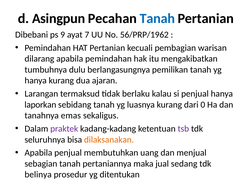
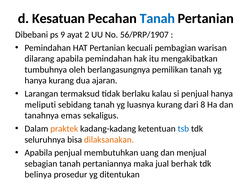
Asingpun: Asingpun -> Kesatuan
7: 7 -> 2
56/PRP/1962: 56/PRP/1962 -> 56/PRP/1907
dulu: dulu -> oleh
laporkan: laporkan -> meliputi
0: 0 -> 8
praktek colour: purple -> orange
tsb colour: purple -> blue
sedang: sedang -> berhak
